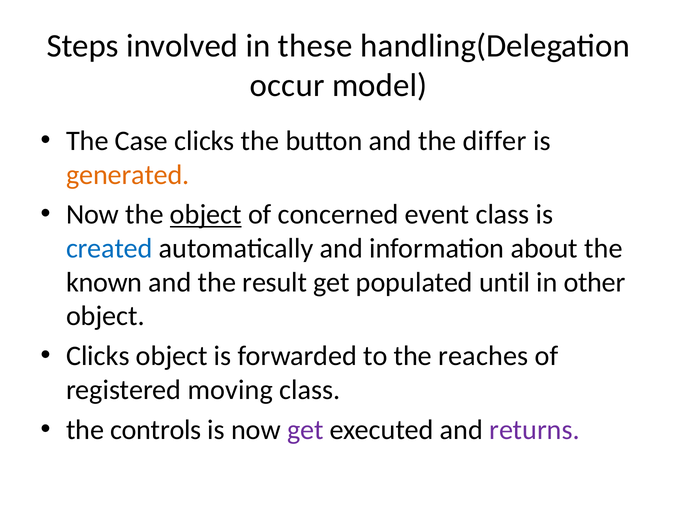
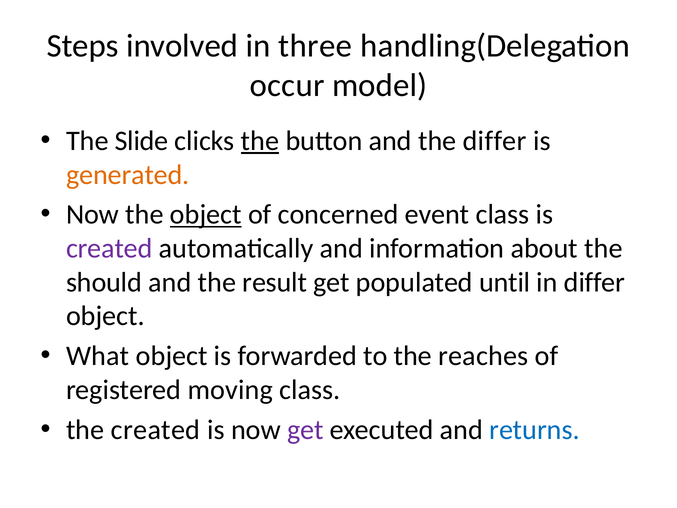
these: these -> three
Case: Case -> Slide
the at (260, 141) underline: none -> present
created at (109, 248) colour: blue -> purple
known: known -> should
in other: other -> differ
Clicks at (98, 356): Clicks -> What
the controls: controls -> created
returns colour: purple -> blue
